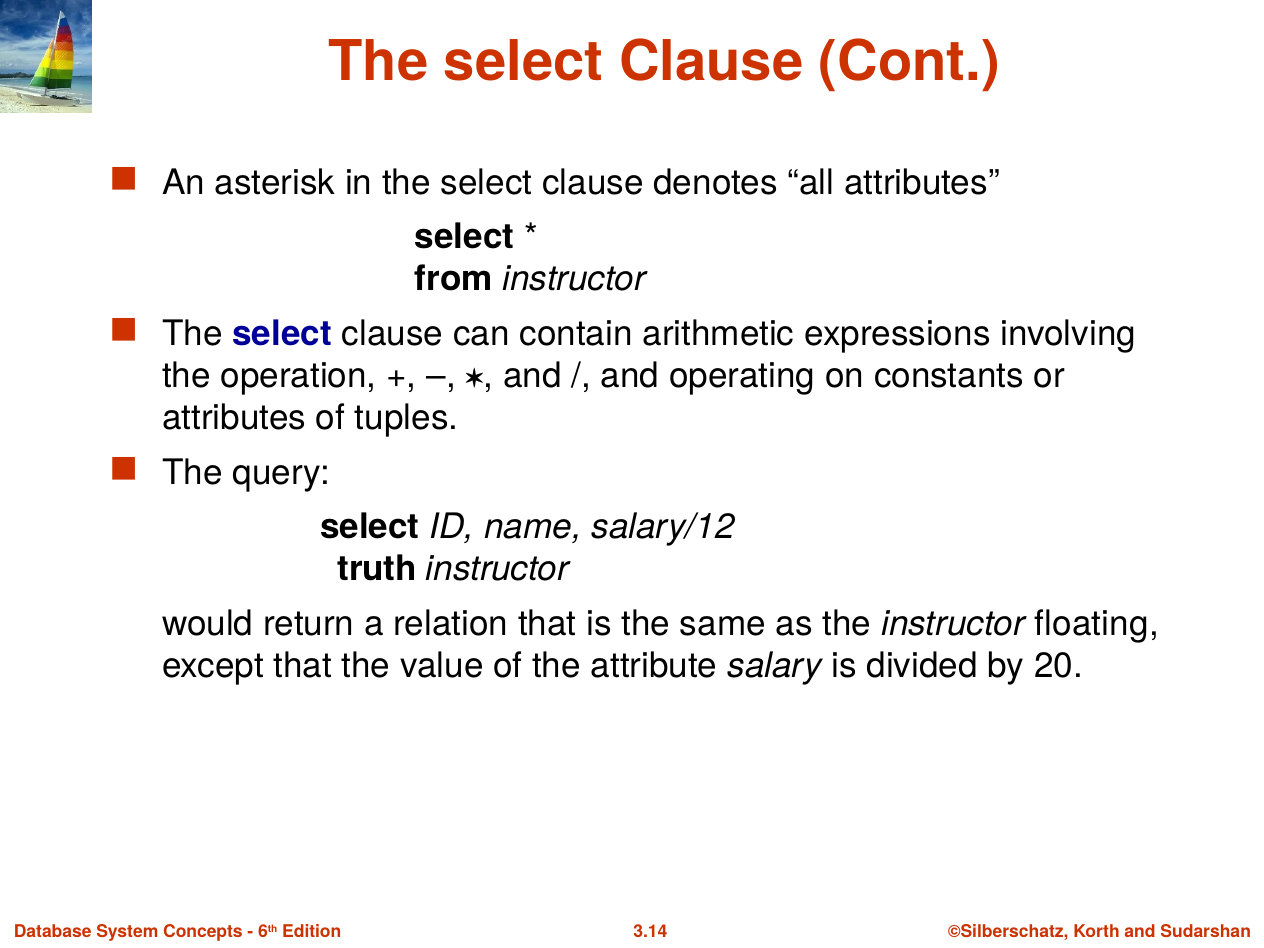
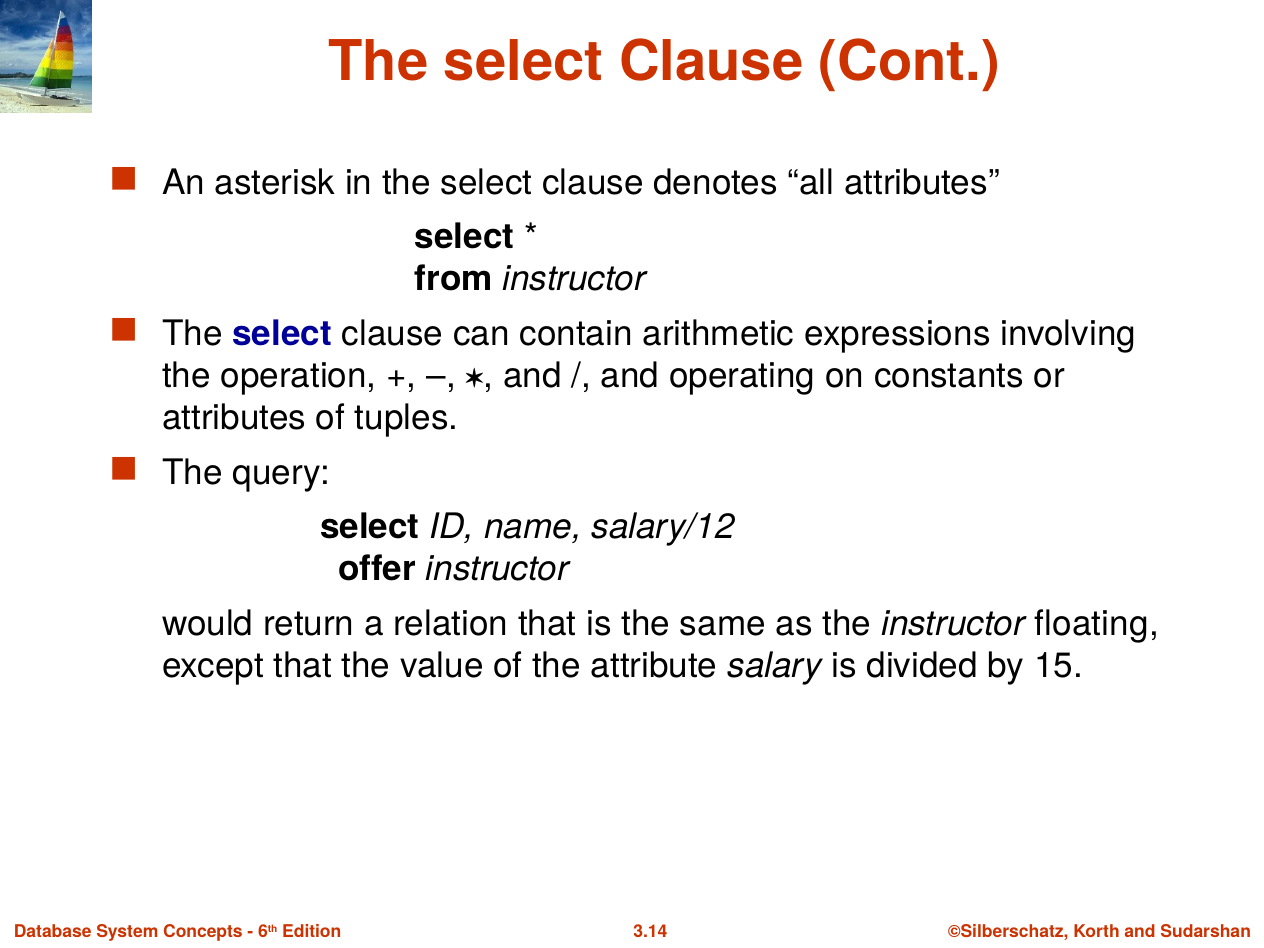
truth: truth -> offer
20: 20 -> 15
